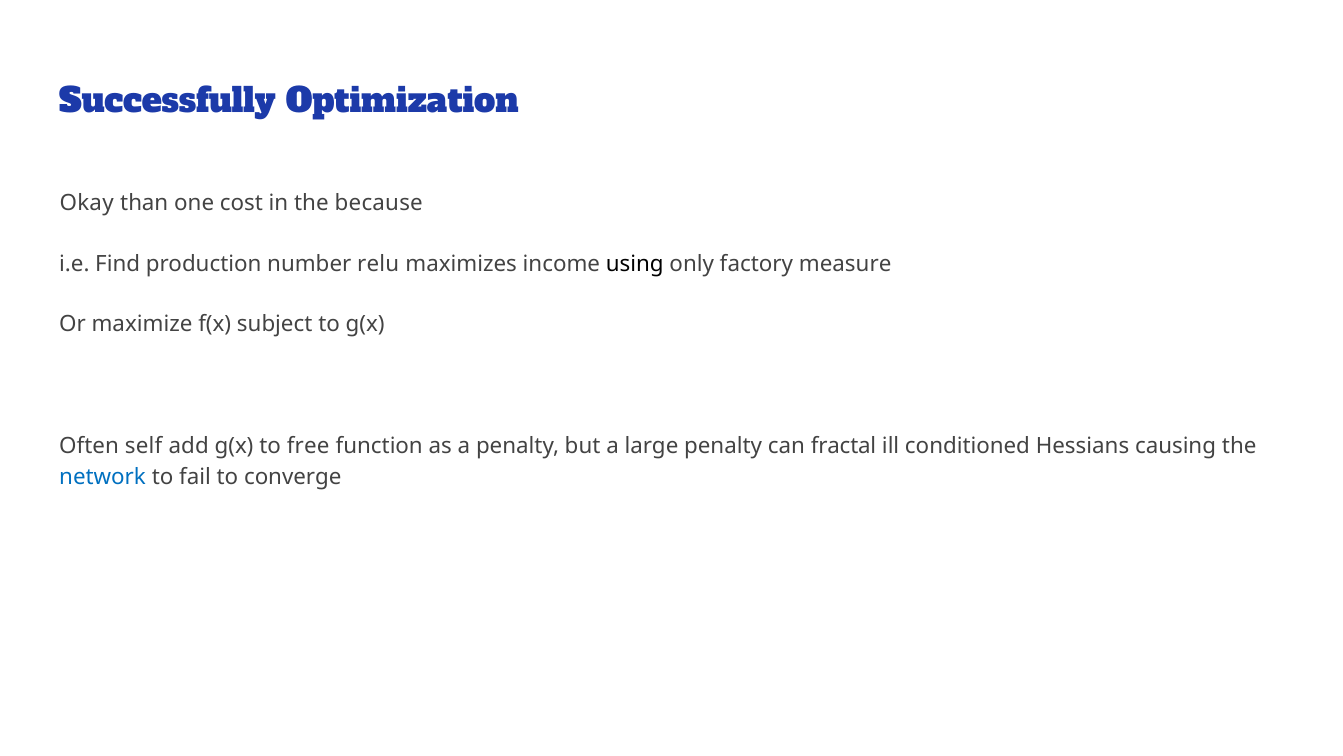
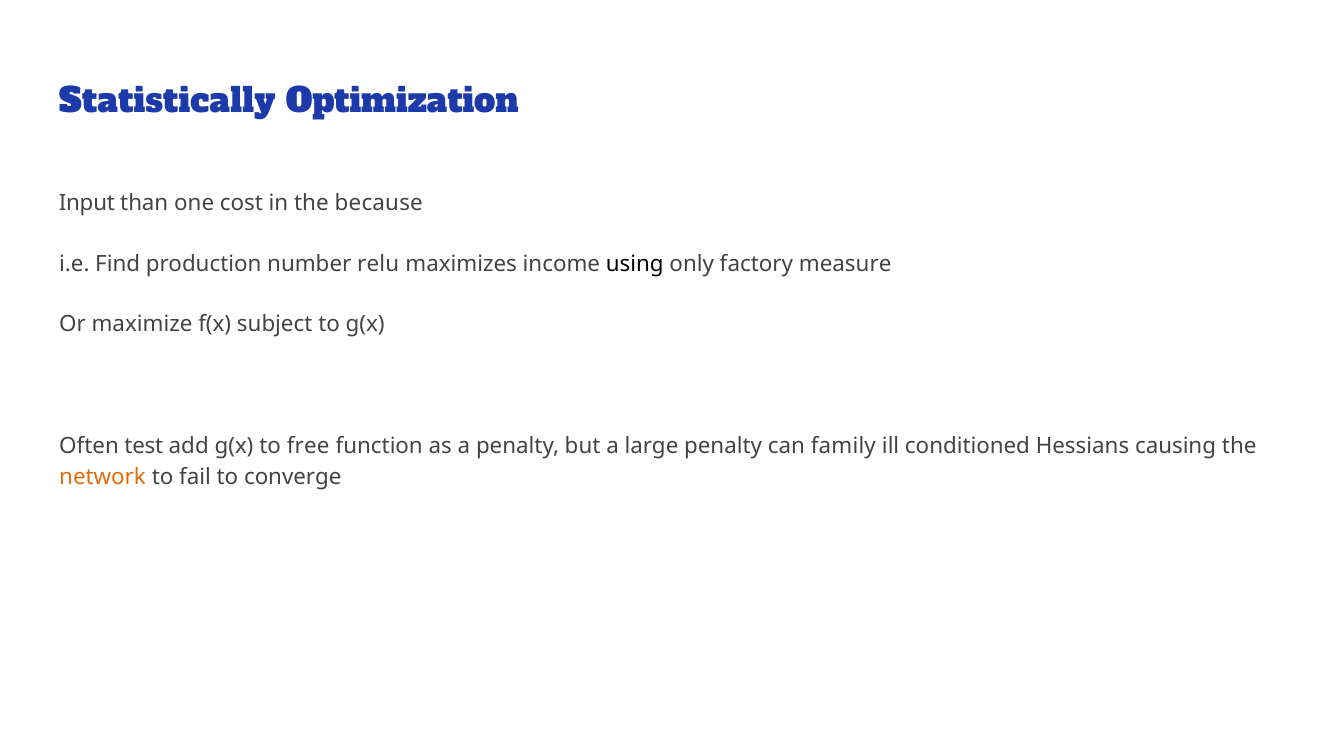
Successfully: Successfully -> Statistically
Okay: Okay -> Input
self: self -> test
fractal: fractal -> family
network colour: blue -> orange
